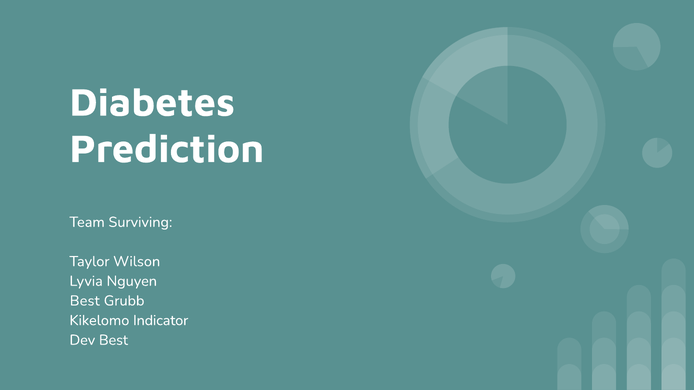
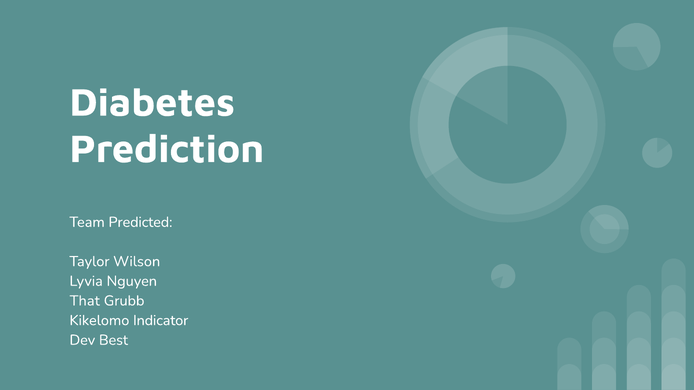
Surviving: Surviving -> Predicted
Best at (85, 301): Best -> That
